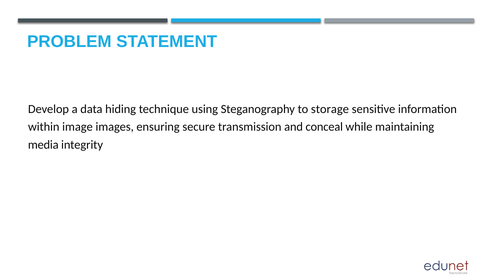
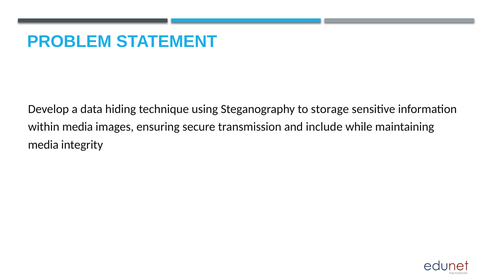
within image: image -> media
conceal: conceal -> include
